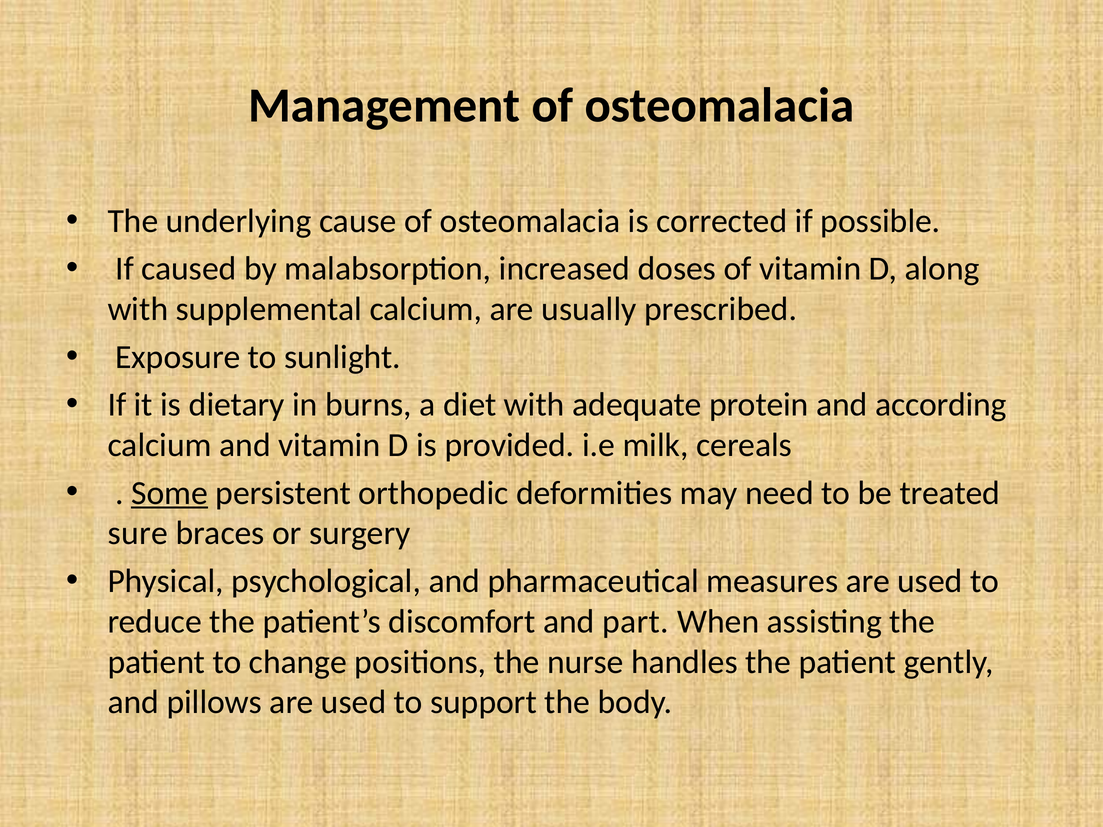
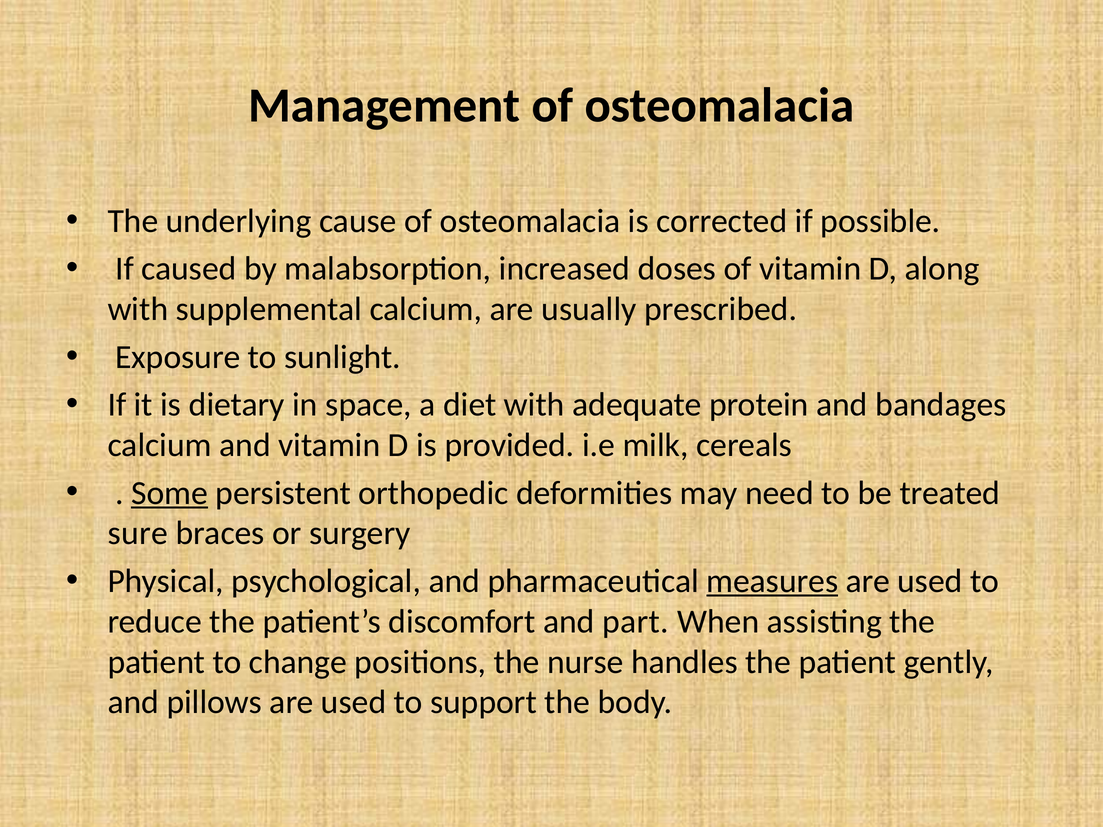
burns: burns -> space
according: according -> bandages
measures underline: none -> present
